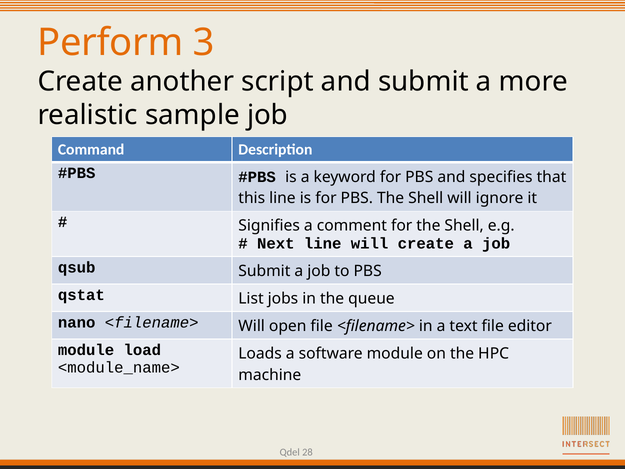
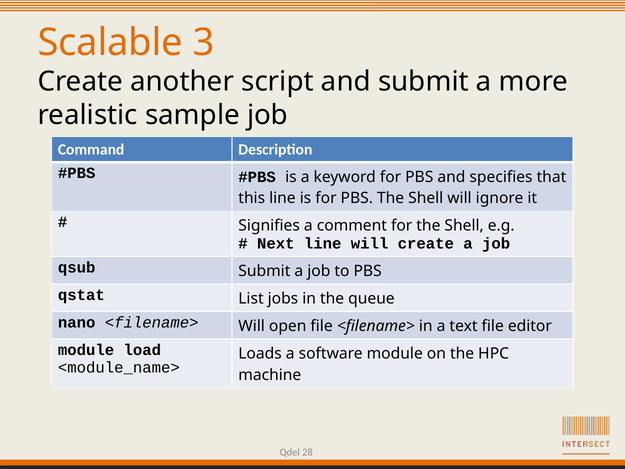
Perform: Perform -> Scalable
